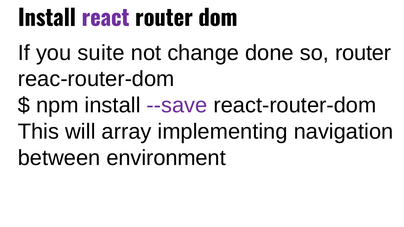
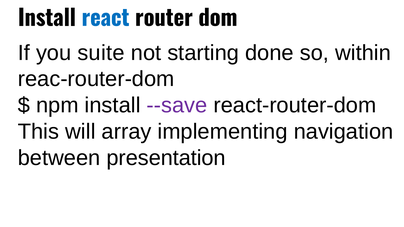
react colour: purple -> blue
change: change -> starting
so router: router -> within
environment: environment -> presentation
